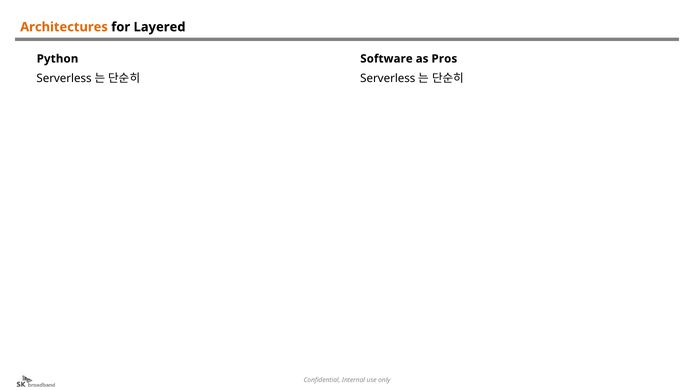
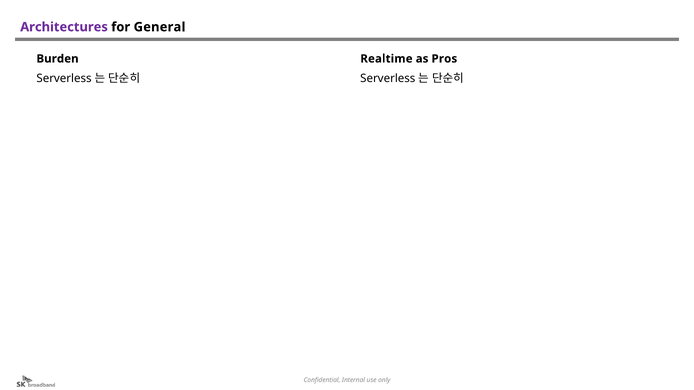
Architectures colour: orange -> purple
Layered: Layered -> General
Python: Python -> Burden
Software: Software -> Realtime
